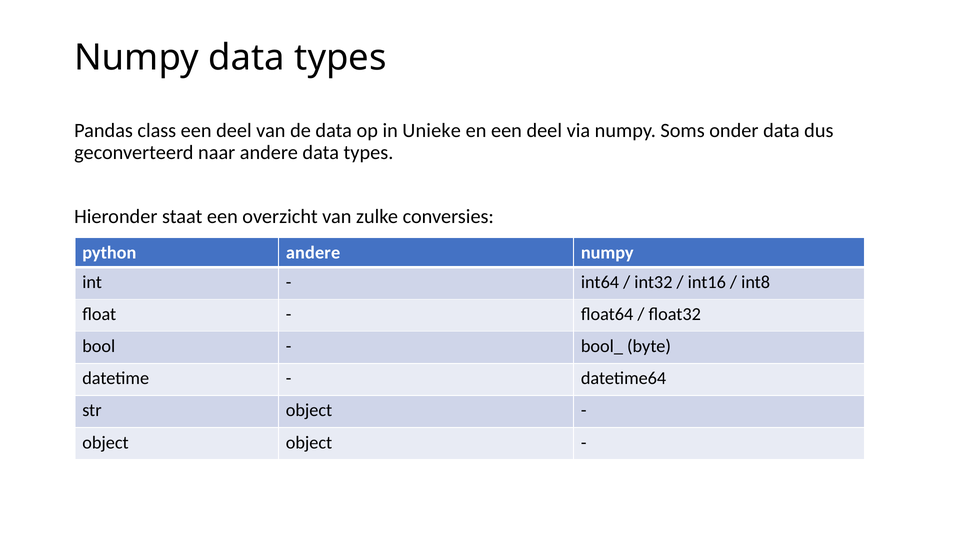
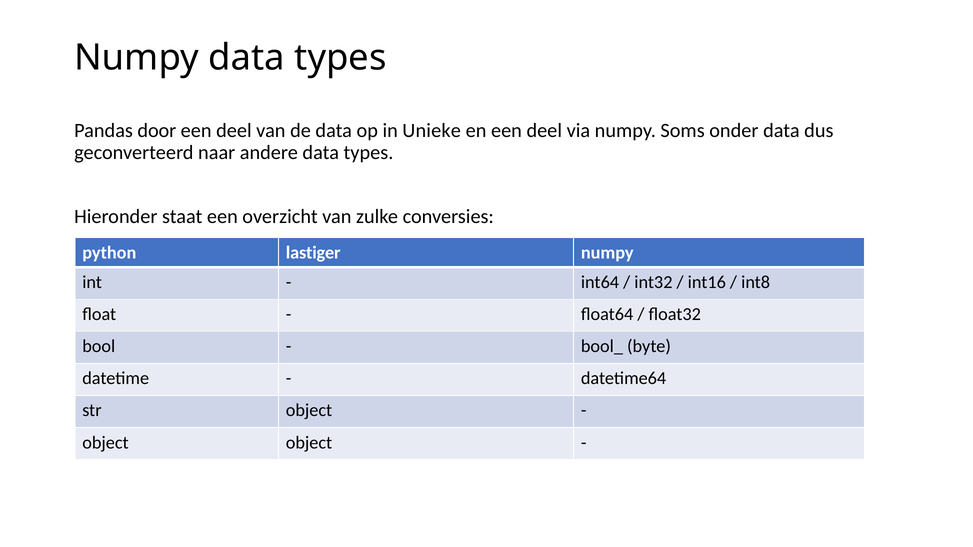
class: class -> door
python andere: andere -> lastiger
